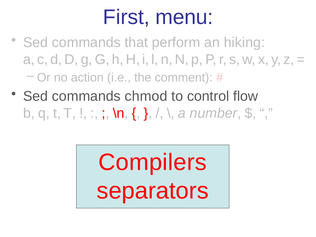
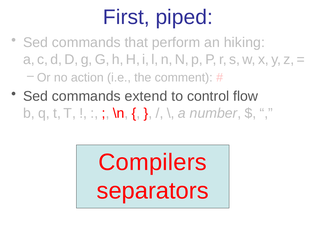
menu: menu -> piped
chmod: chmod -> extend
